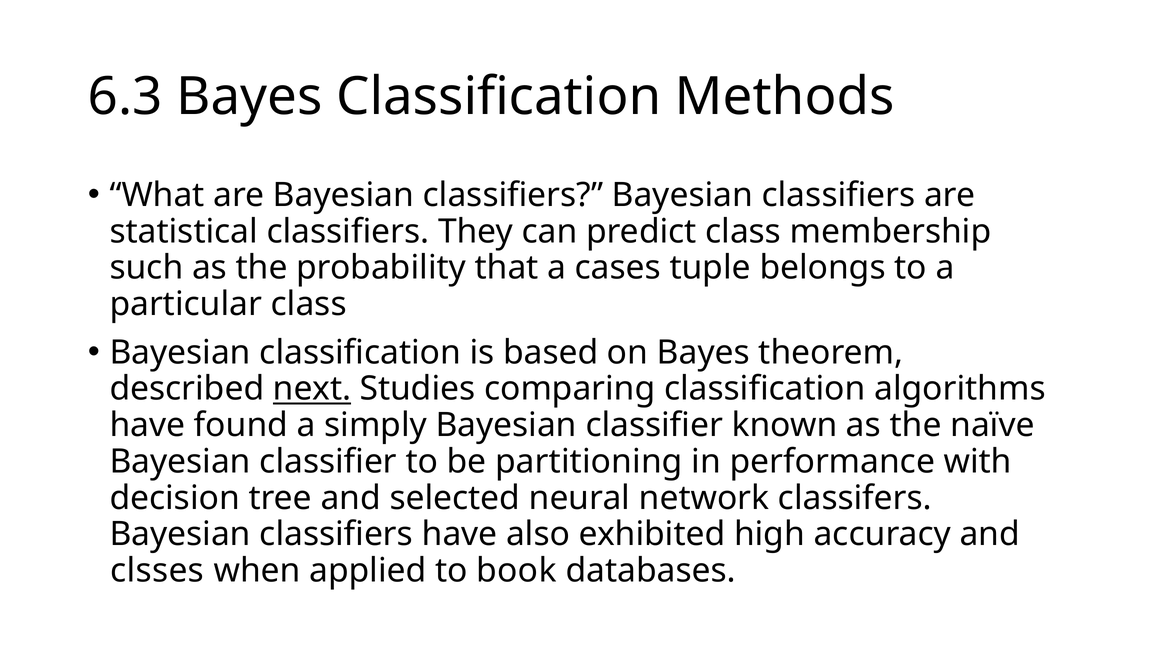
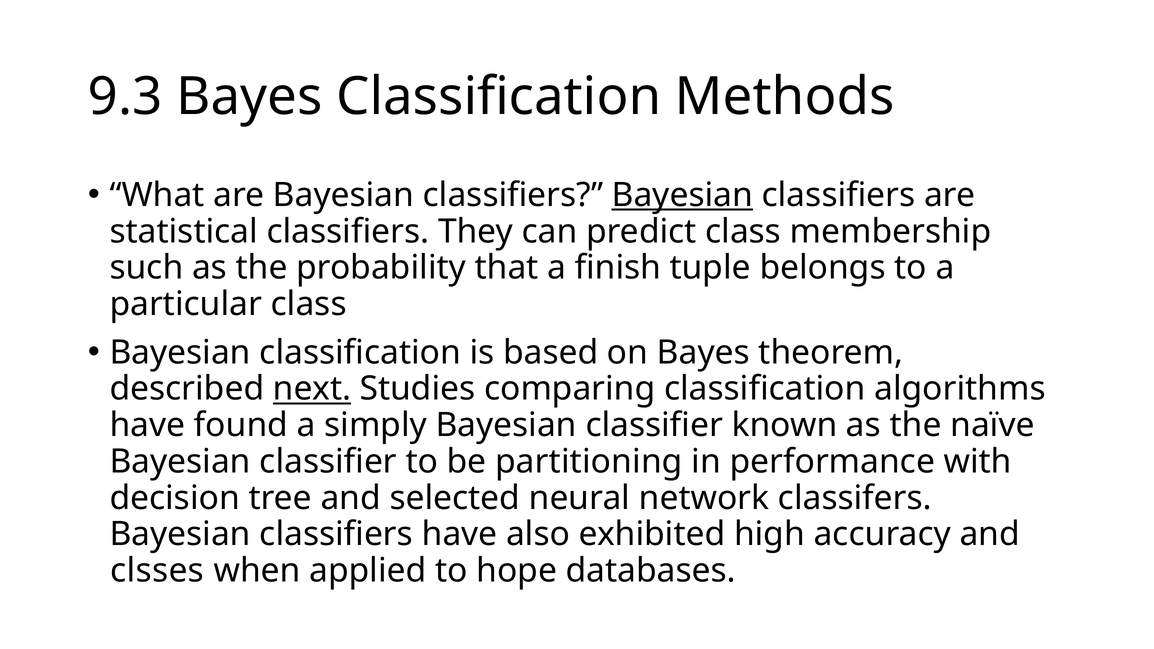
6.3: 6.3 -> 9.3
Bayesian at (682, 195) underline: none -> present
cases: cases -> finish
book: book -> hope
